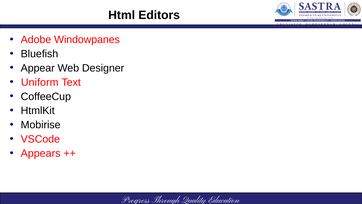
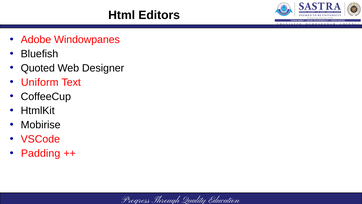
Appear: Appear -> Quoted
Appears: Appears -> Padding
